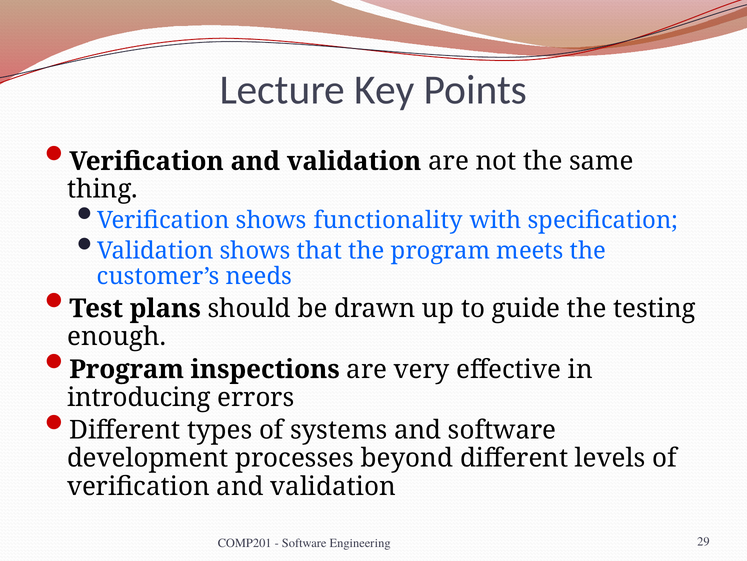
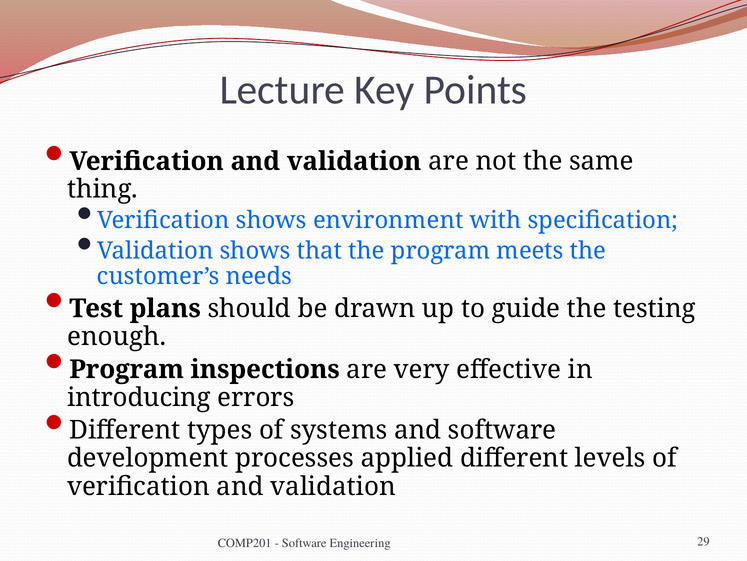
functionality: functionality -> environment
beyond: beyond -> applied
